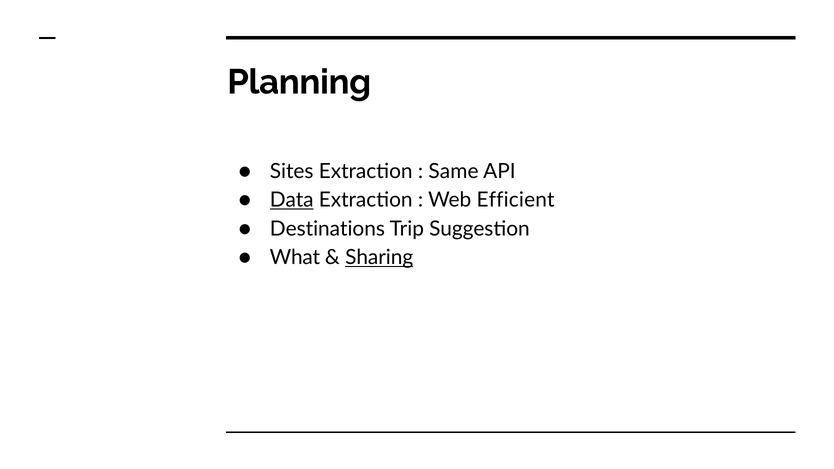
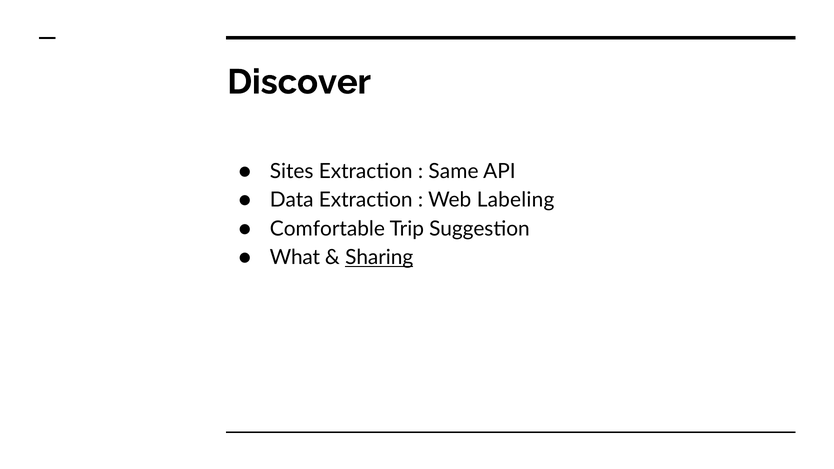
Planning: Planning -> Discover
Data underline: present -> none
Efficient: Efficient -> Labeling
Destinations: Destinations -> Comfortable
